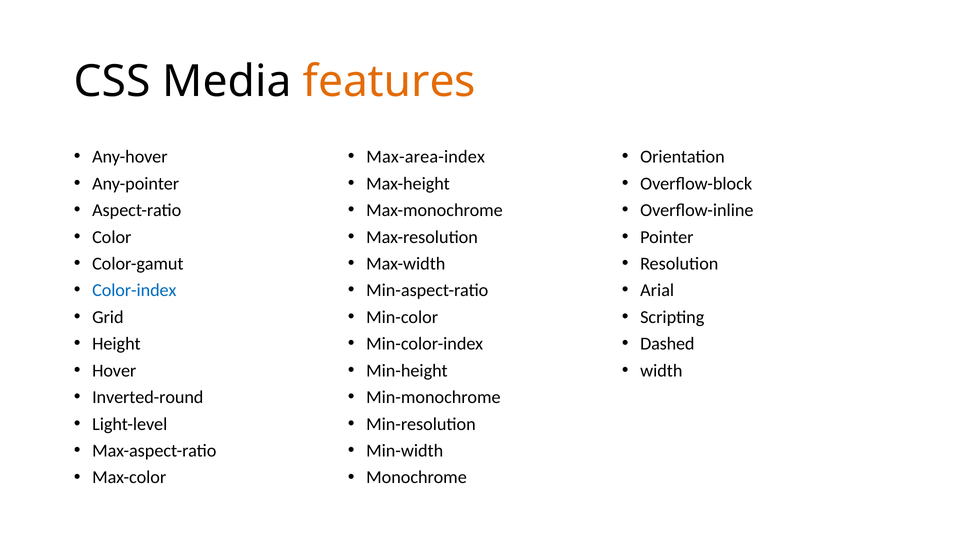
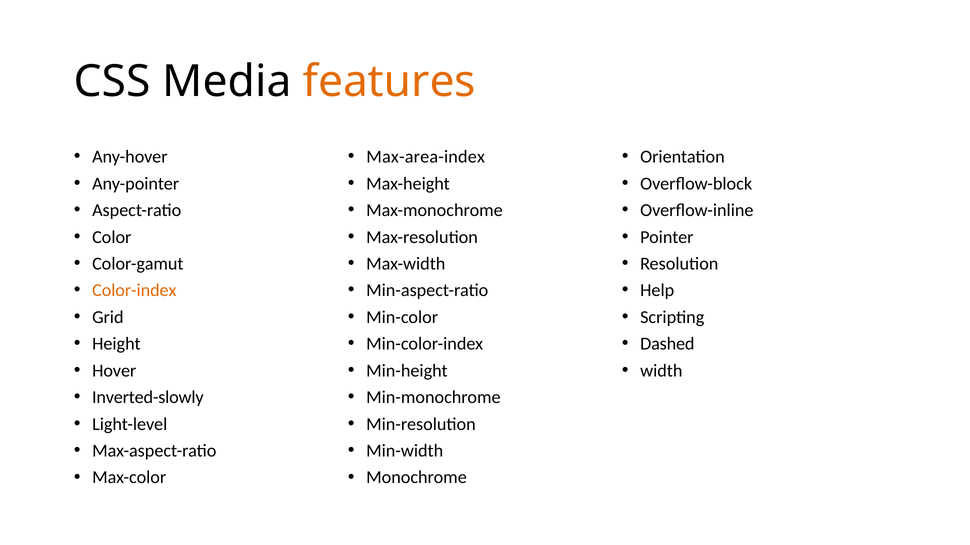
Color-index colour: blue -> orange
Arial: Arial -> Help
Inverted-round: Inverted-round -> Inverted-slowly
